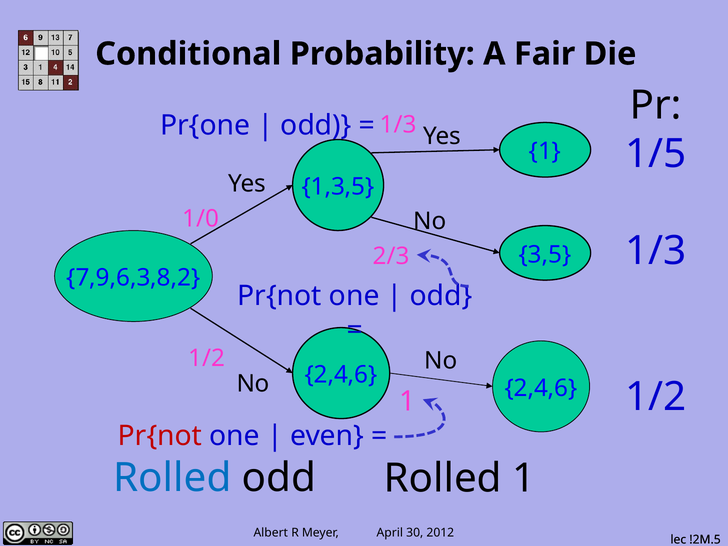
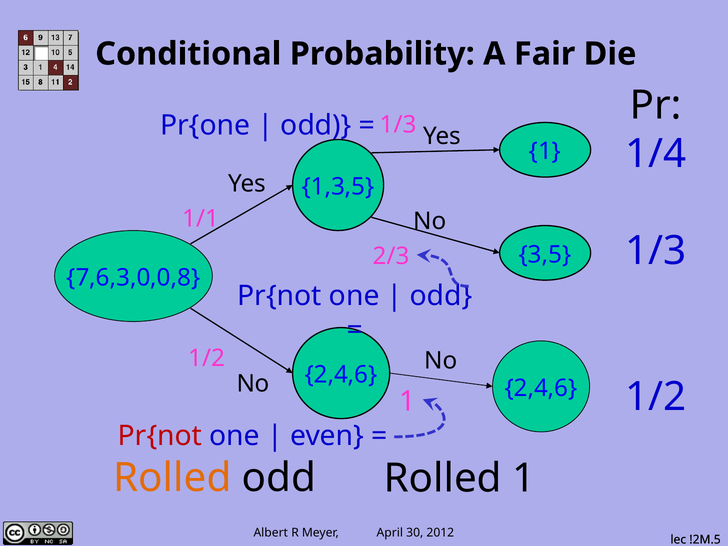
1/5: 1/5 -> 1/4
1/0: 1/0 -> 1/1
7,9,6,3,8,2: 7,9,6,3,8,2 -> 7,6,3,0,0,8
Rolled at (172, 478) colour: blue -> orange
